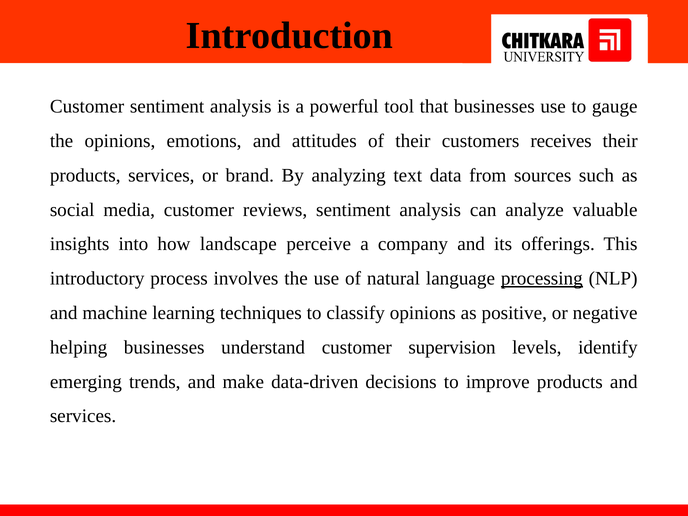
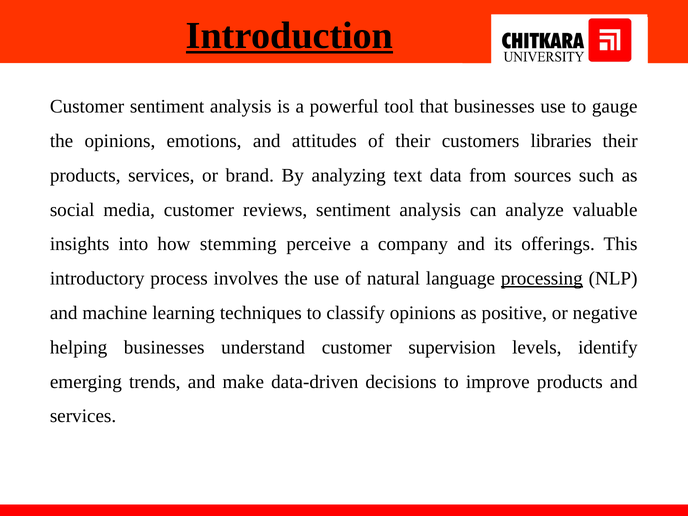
Introduction underline: none -> present
receives: receives -> libraries
landscape: landscape -> stemming
